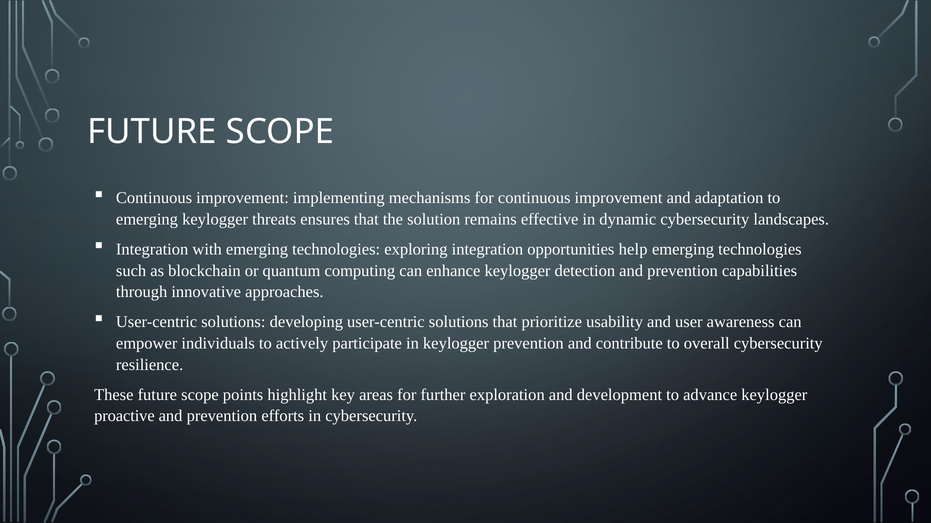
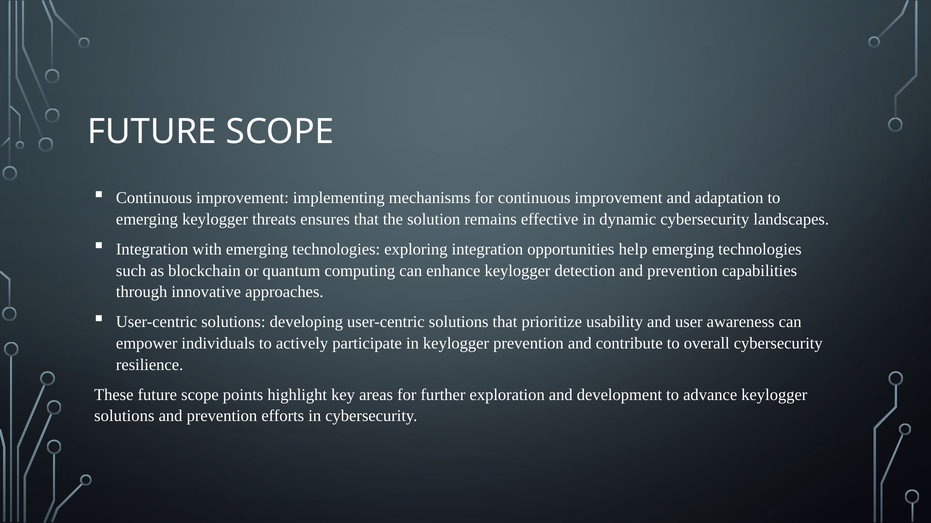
proactive at (124, 417): proactive -> solutions
